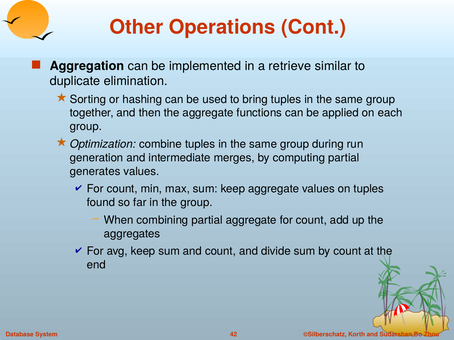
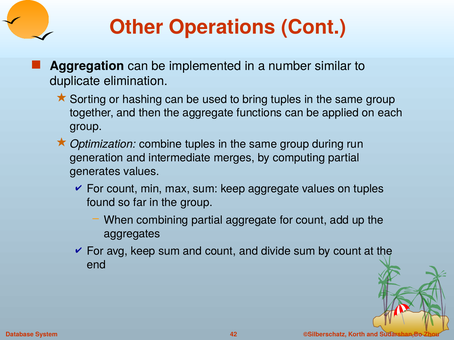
retrieve: retrieve -> number
